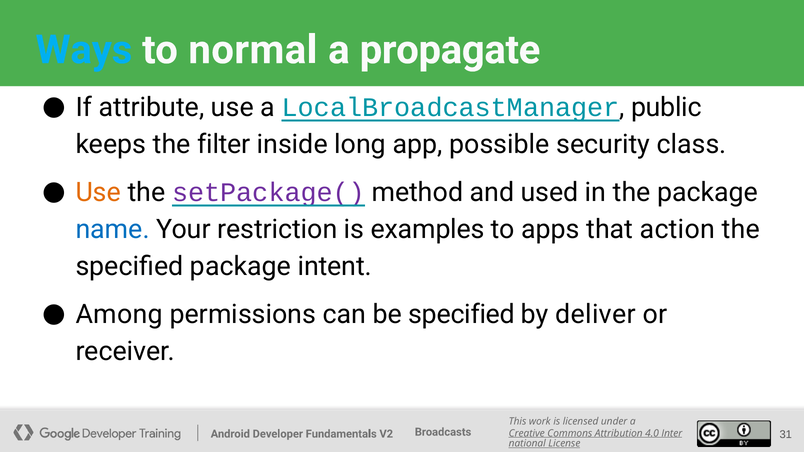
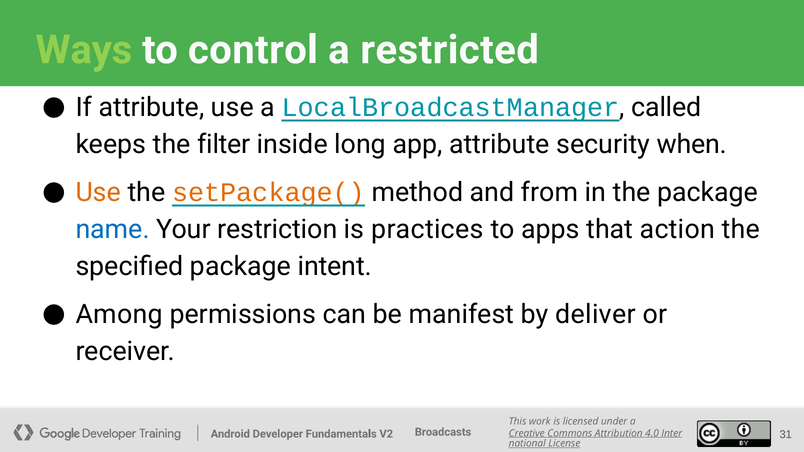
Ways colour: light blue -> light green
normal: normal -> control
propagate: propagate -> restricted
public: public -> called
app possible: possible -> attribute
class: class -> when
setPackage( colour: purple -> orange
used: used -> from
examples: examples -> practices
be specified: specified -> manifest
